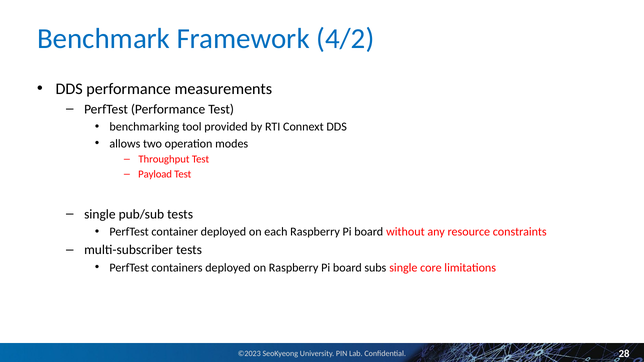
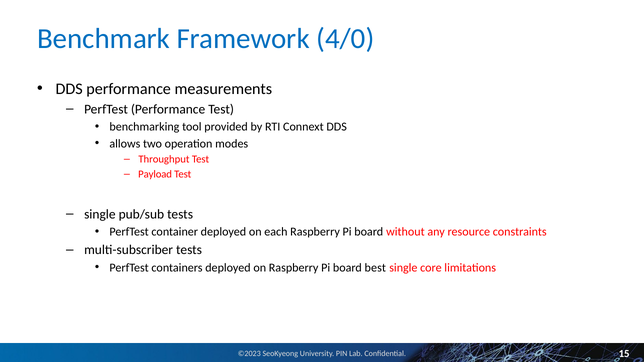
4/2: 4/2 -> 4/0
subs: subs -> best
28: 28 -> 15
